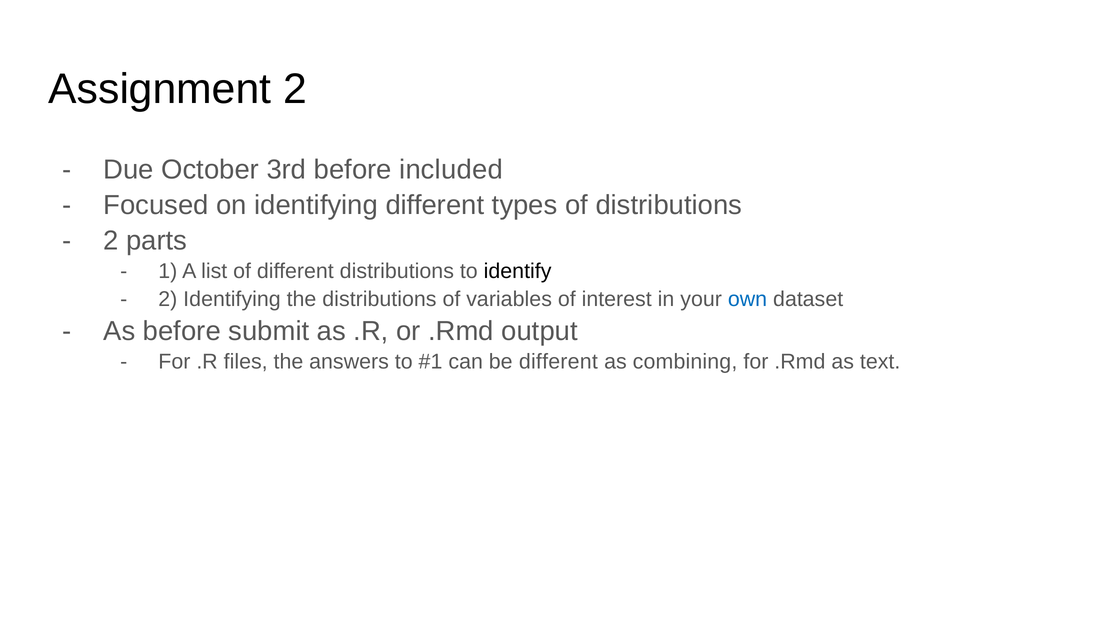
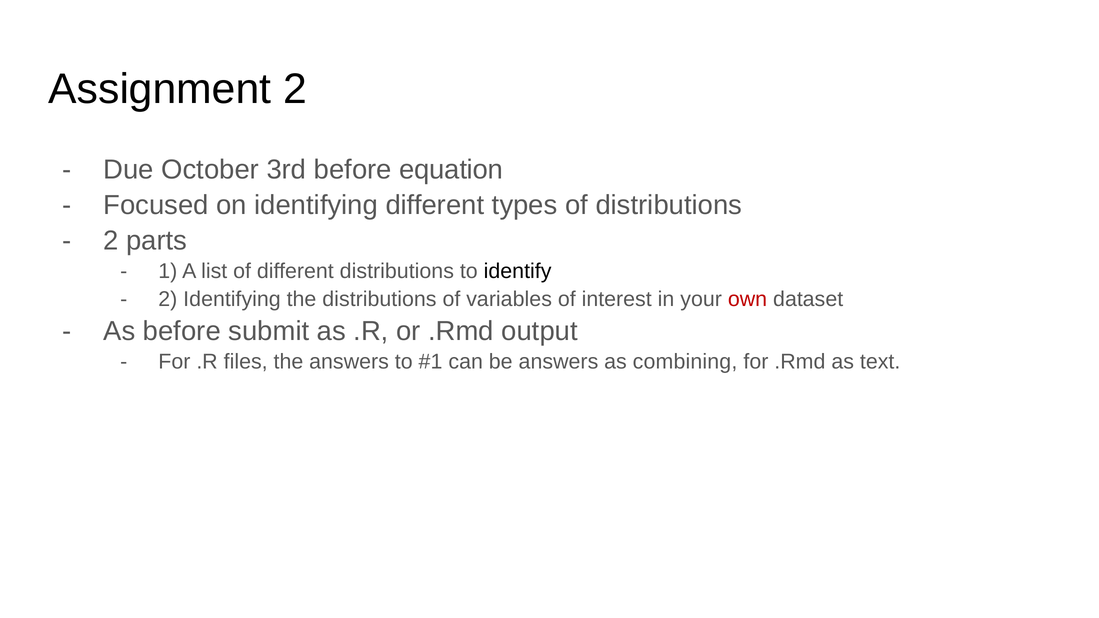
included: included -> equation
own colour: blue -> red
be different: different -> answers
